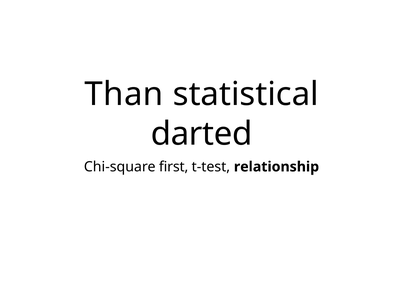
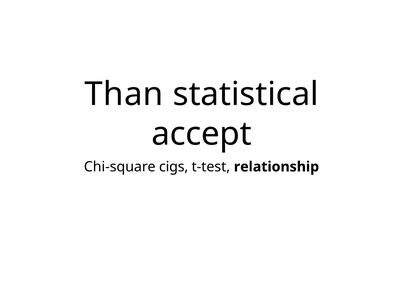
darted: darted -> accept
first: first -> cigs
